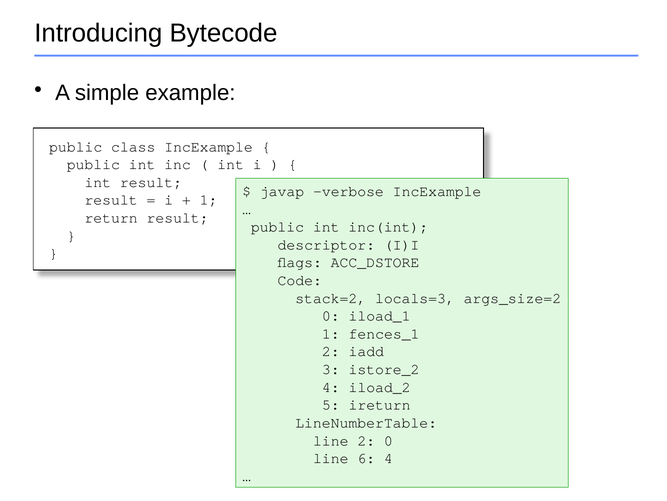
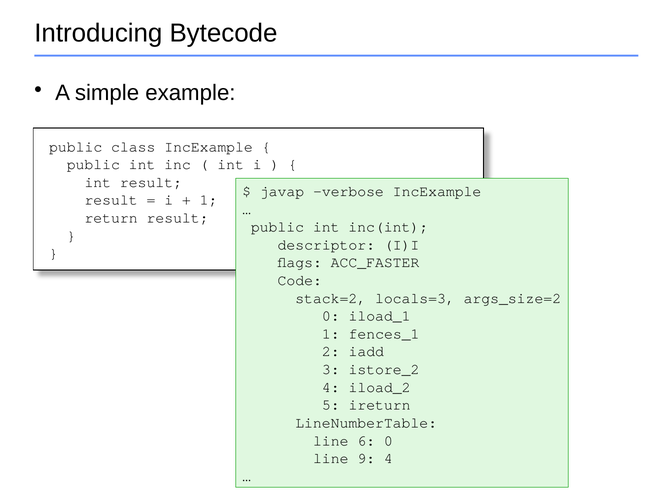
ACC_DSTORE: ACC_DSTORE -> ACC_FASTER
line 2: 2 -> 6
6: 6 -> 9
